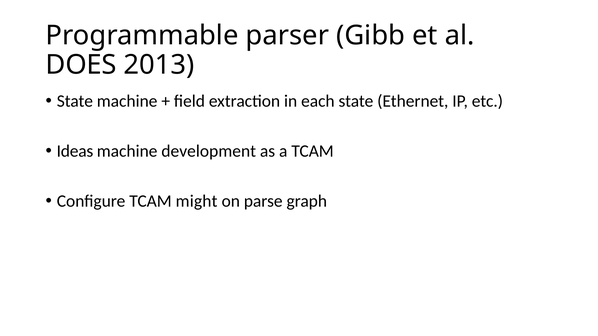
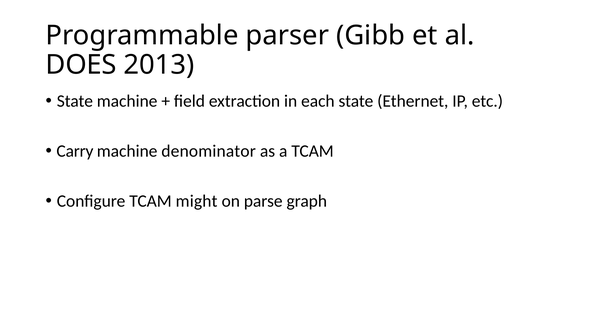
Ideas: Ideas -> Carry
development: development -> denominator
